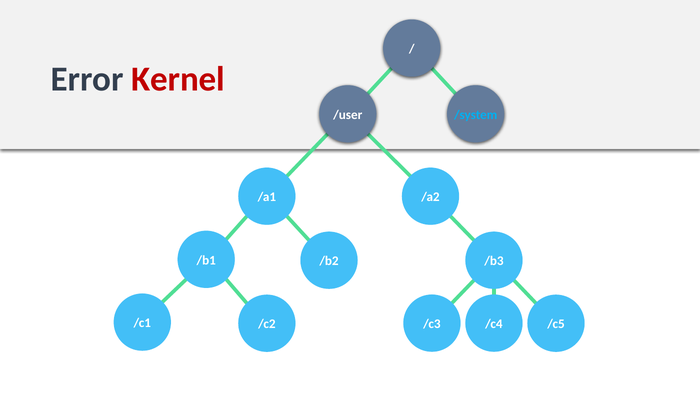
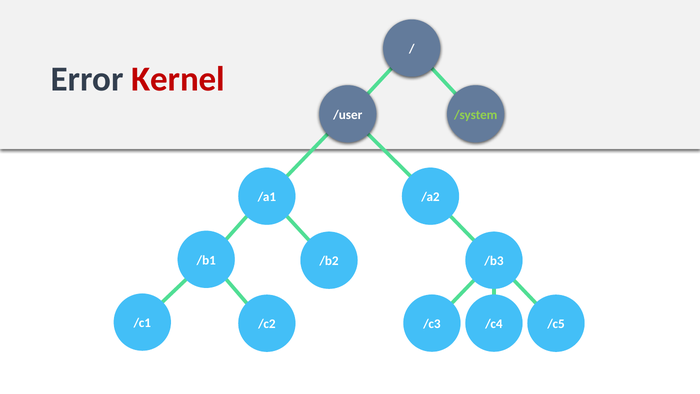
/system colour: light blue -> light green
